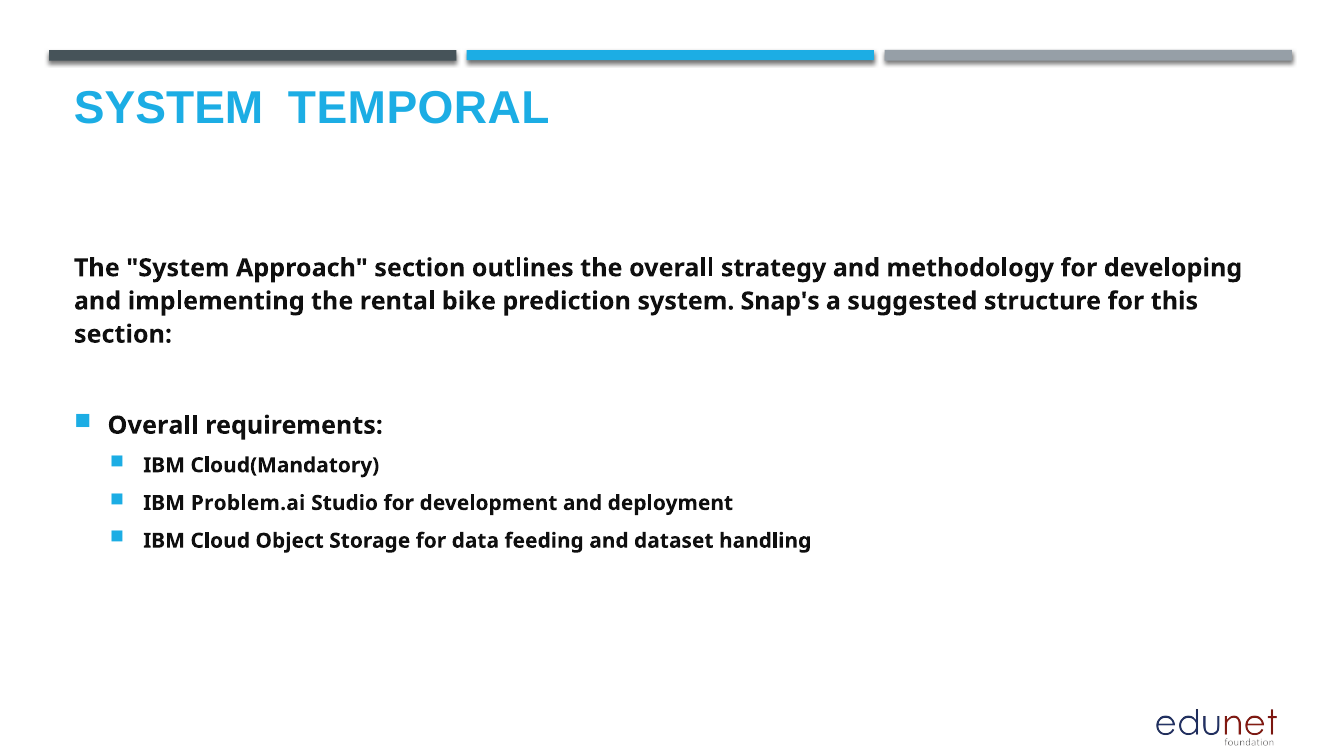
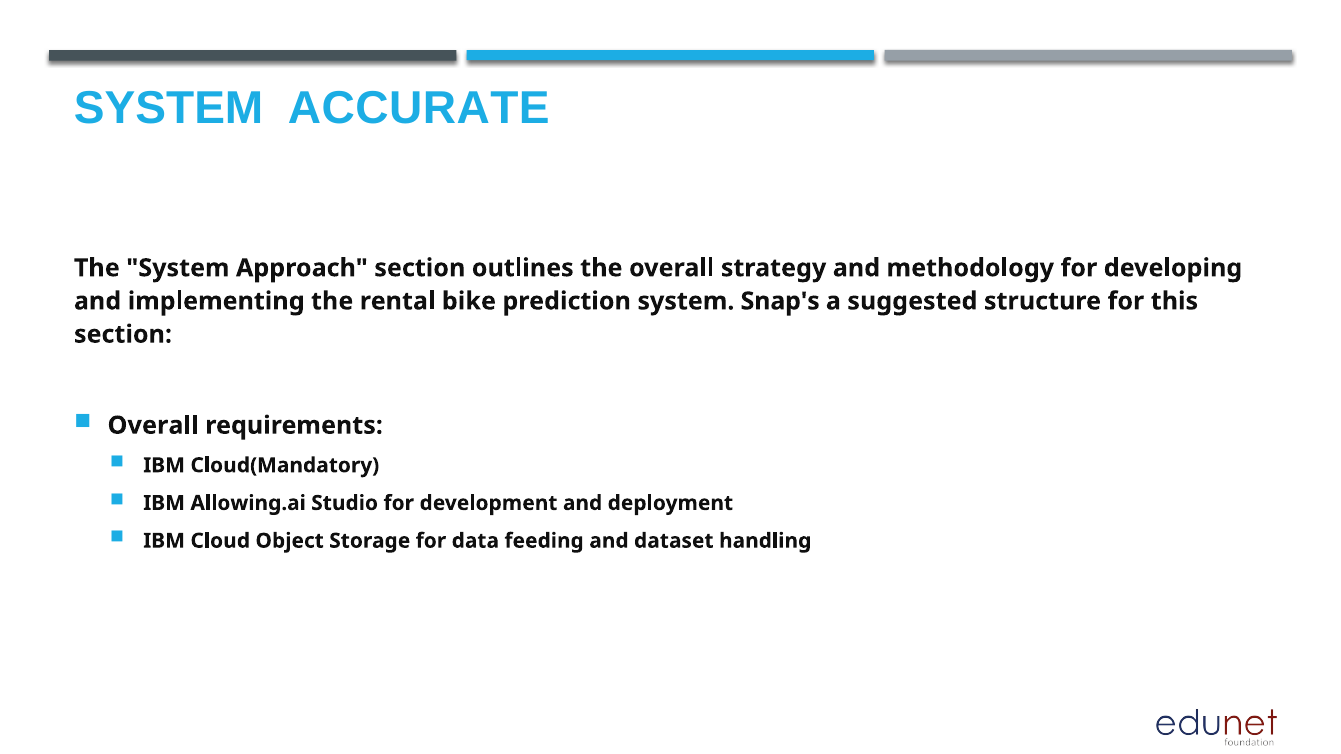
TEMPORAL: TEMPORAL -> ACCURATE
Problem.ai: Problem.ai -> Allowing.ai
